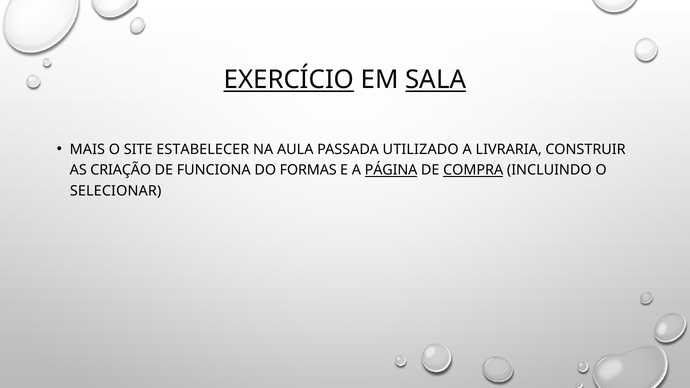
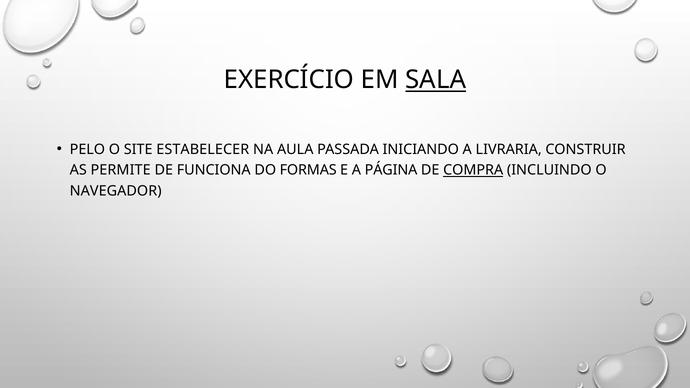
EXERCÍCIO underline: present -> none
MAIS: MAIS -> PELO
UTILIZADO: UTILIZADO -> INICIANDO
CRIAÇÃO: CRIAÇÃO -> PERMITE
PÁGINA underline: present -> none
SELECIONAR: SELECIONAR -> NAVEGADOR
